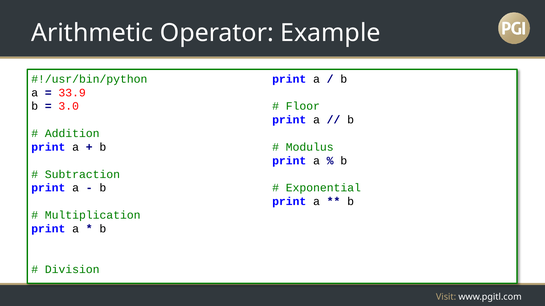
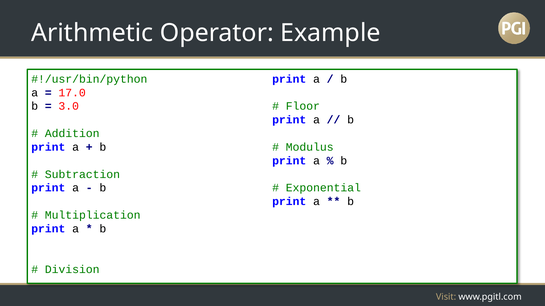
33.9: 33.9 -> 17.0
